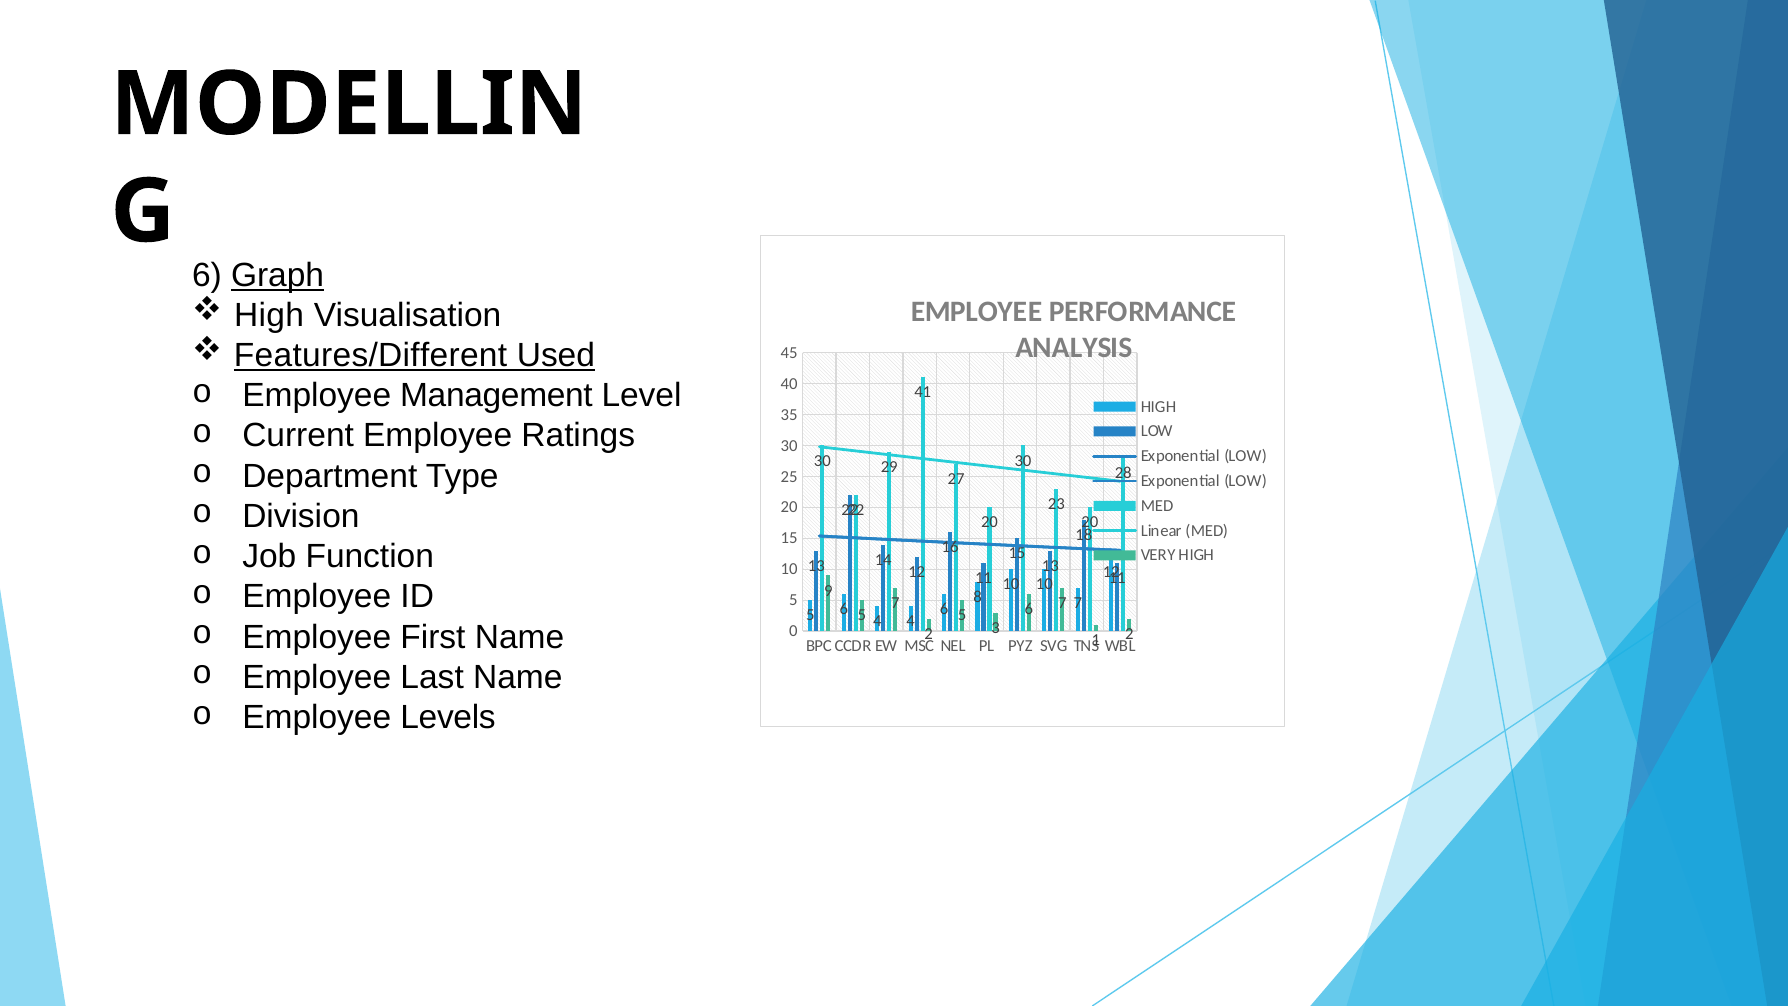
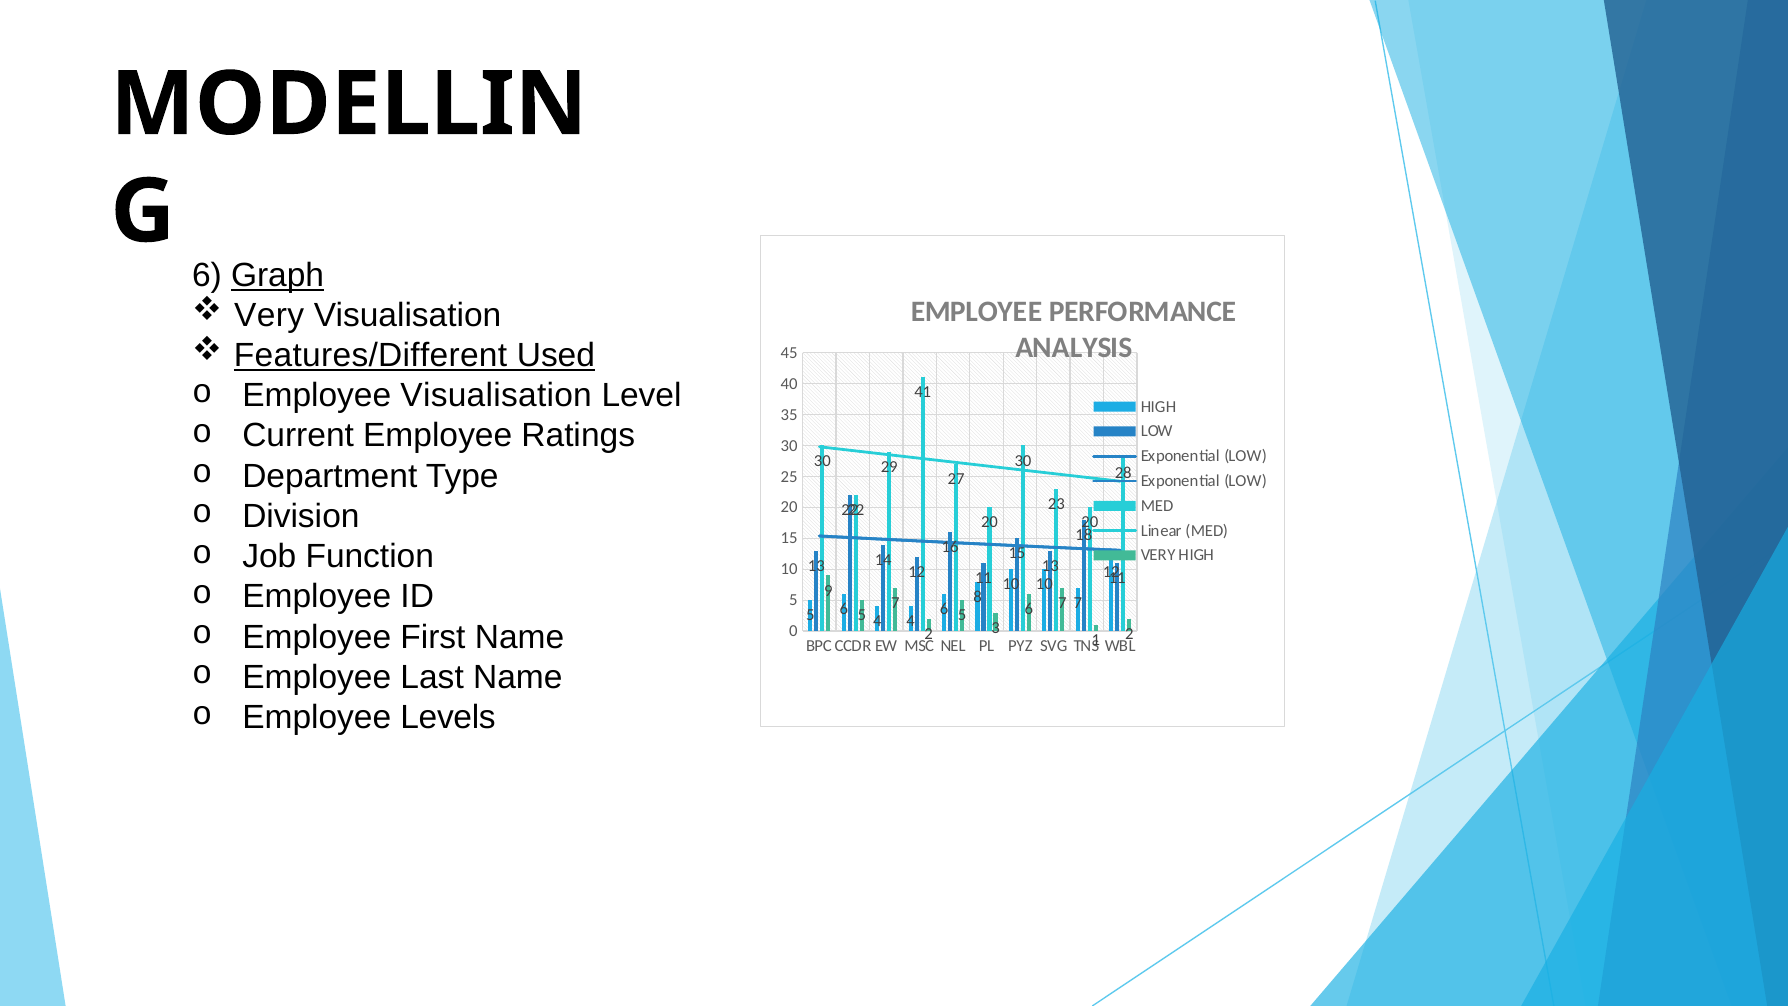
High at (269, 315): High -> Very
Employee Management: Management -> Visualisation
